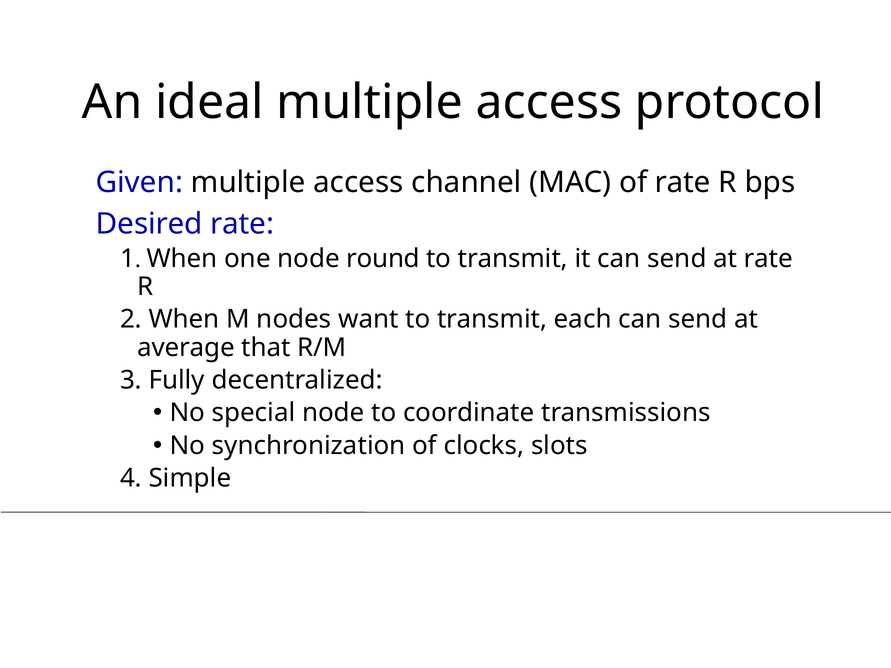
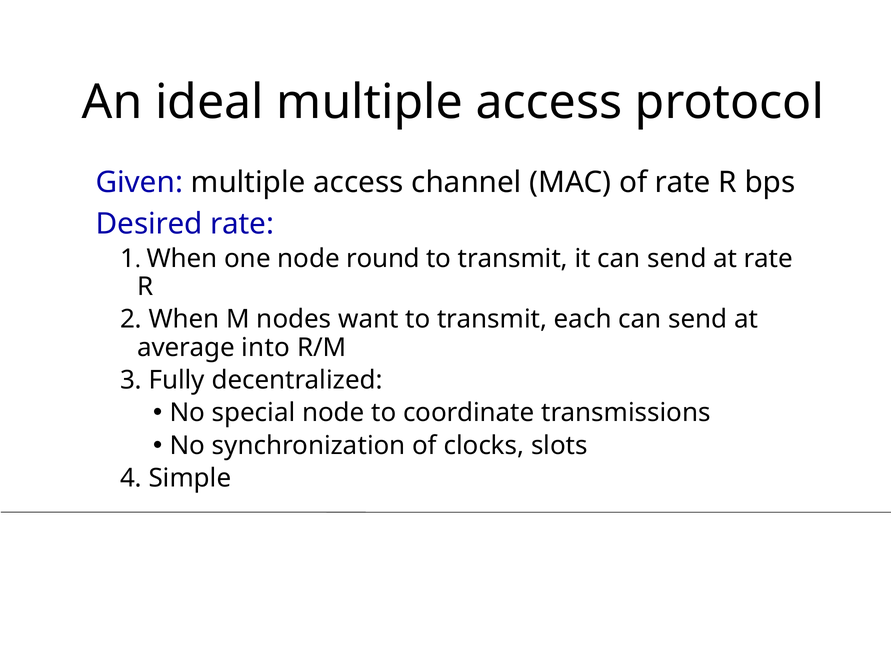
that: that -> into
